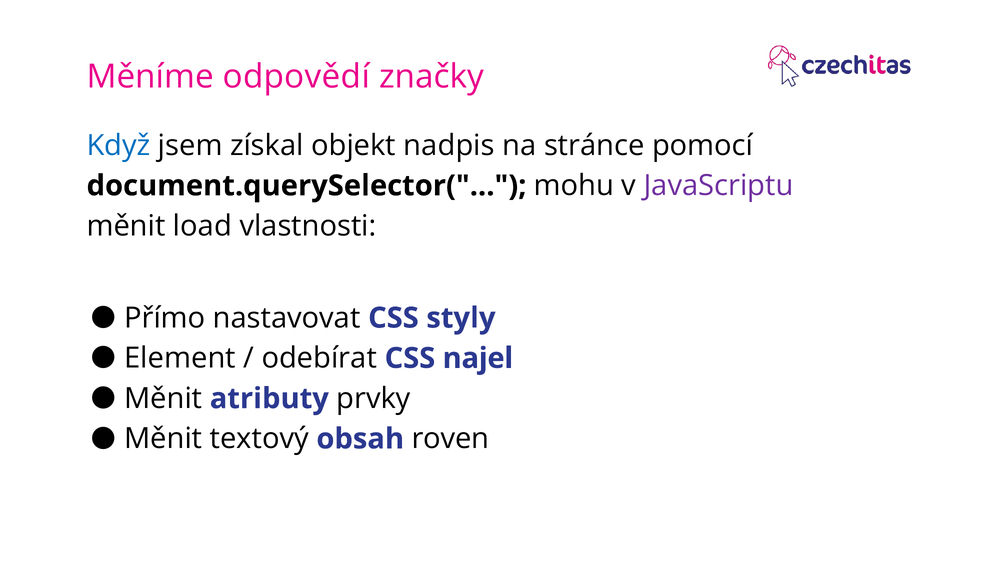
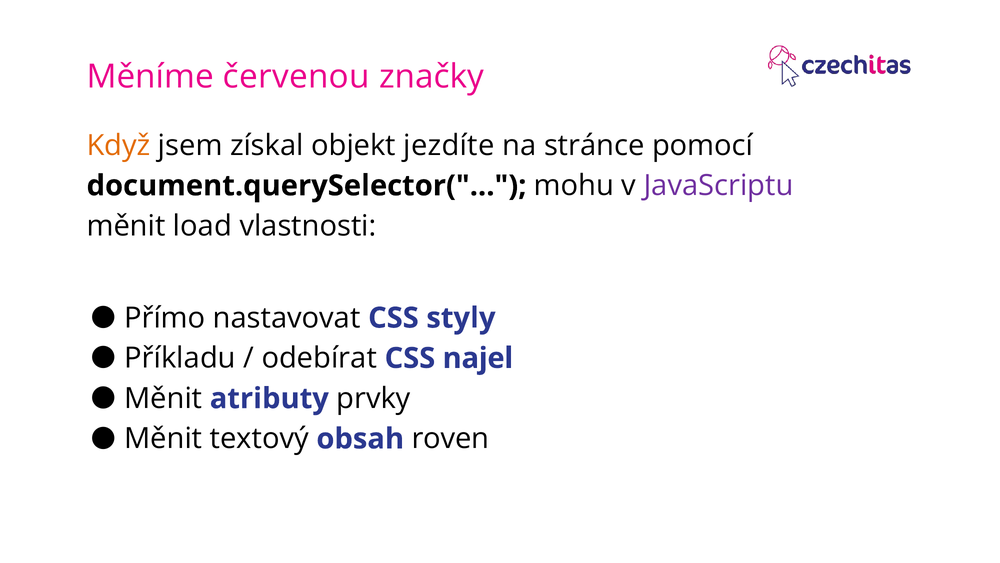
odpovědí: odpovědí -> červenou
Když colour: blue -> orange
nadpis: nadpis -> jezdíte
Element: Element -> Příkladu
